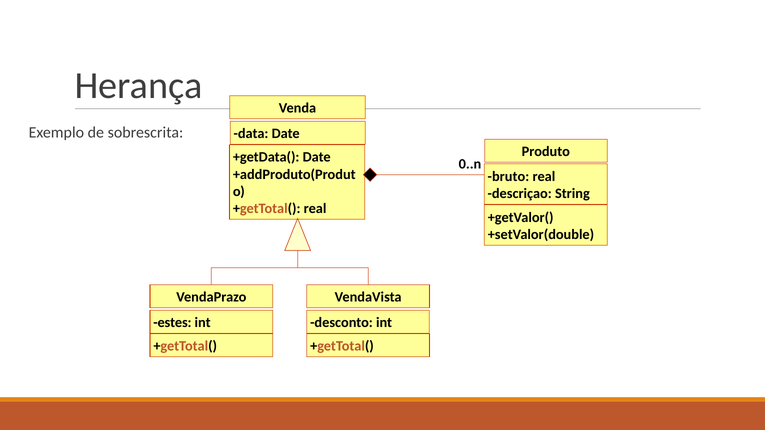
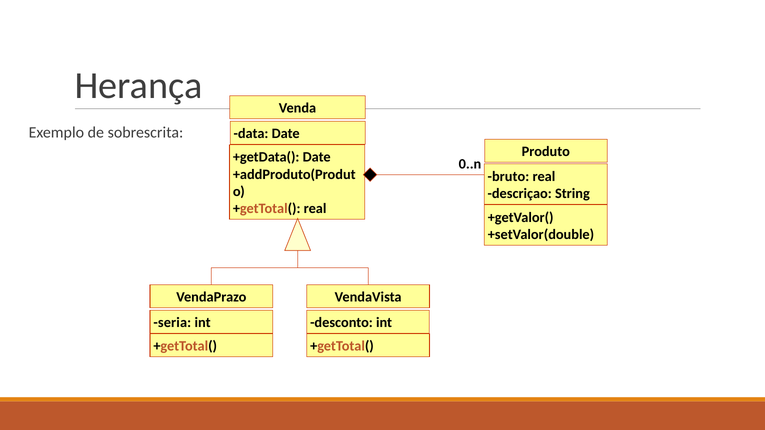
estes: estes -> seria
